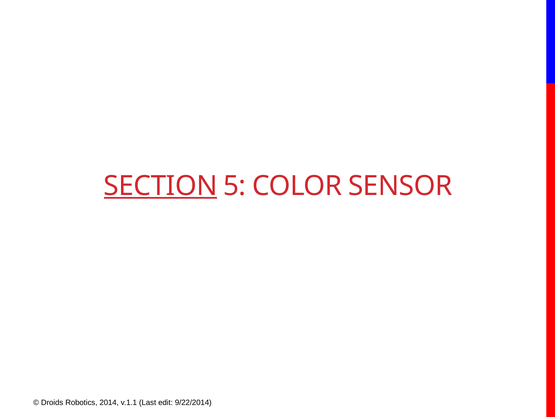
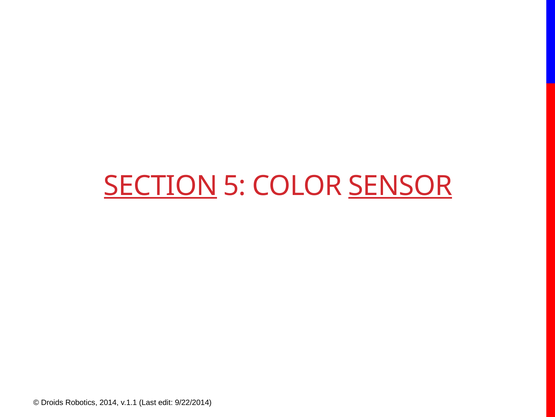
SENSOR underline: none -> present
